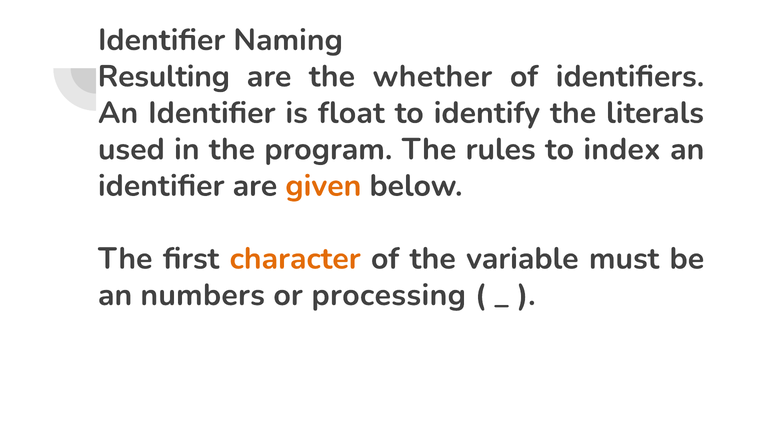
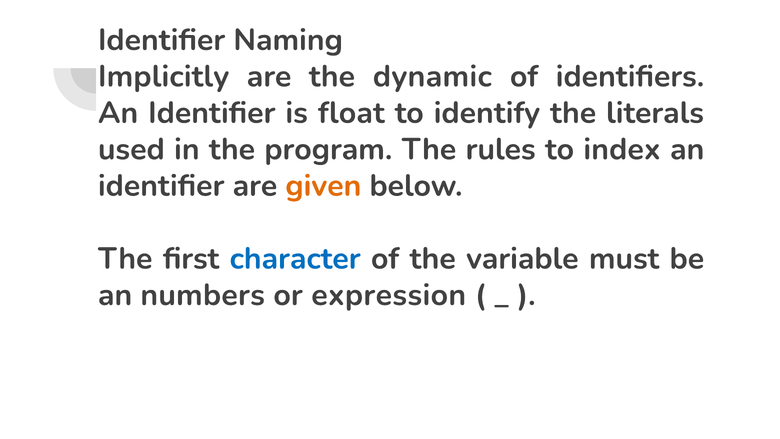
Resulting: Resulting -> Implicitly
whether: whether -> dynamic
character colour: orange -> blue
processing: processing -> expression
